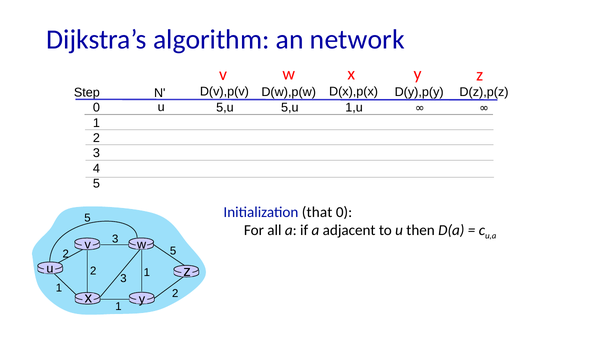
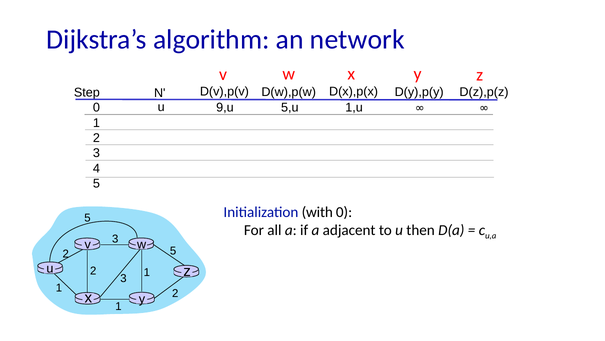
5,u at (225, 108): 5,u -> 9,u
that: that -> with
